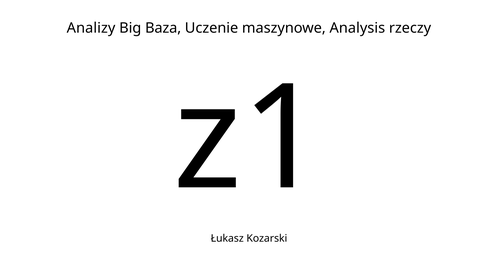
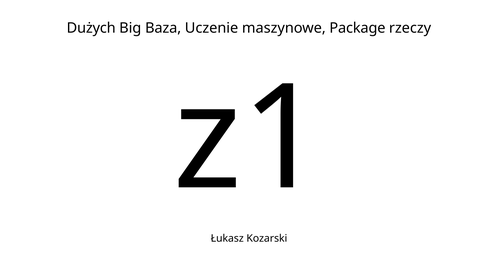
Analizy: Analizy -> Dużych
Analysis: Analysis -> Package
